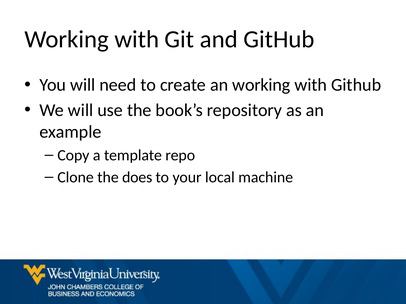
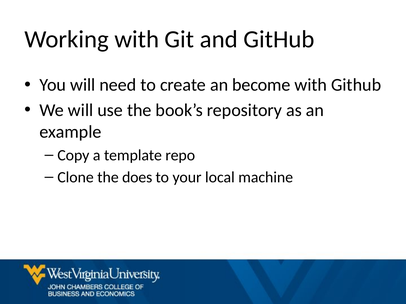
an working: working -> become
